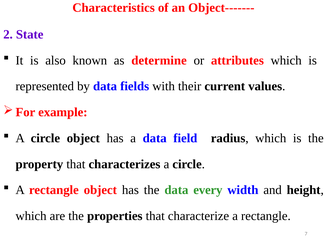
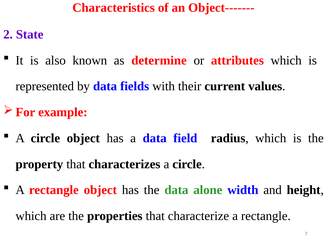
every: every -> alone
